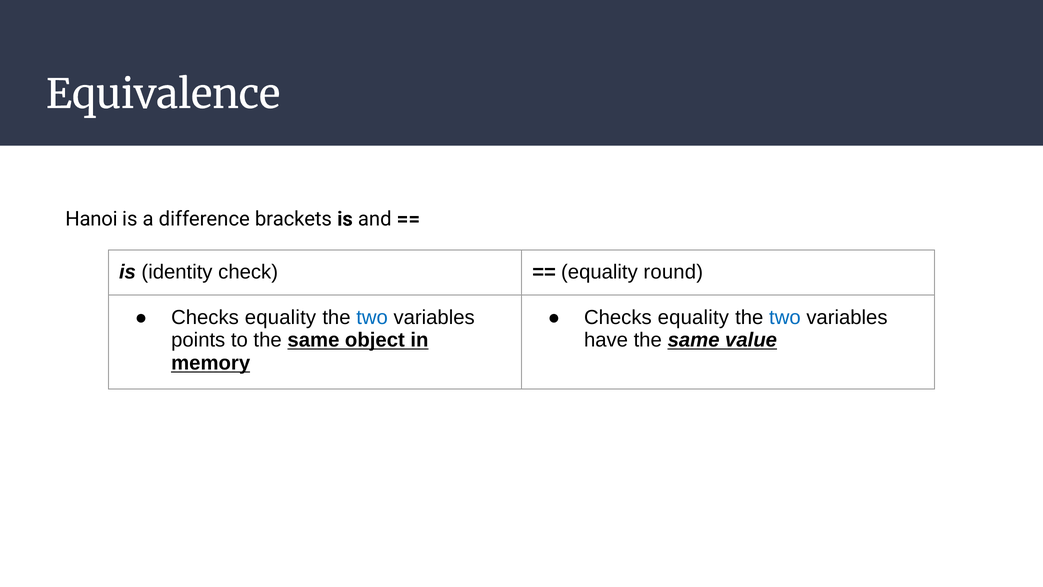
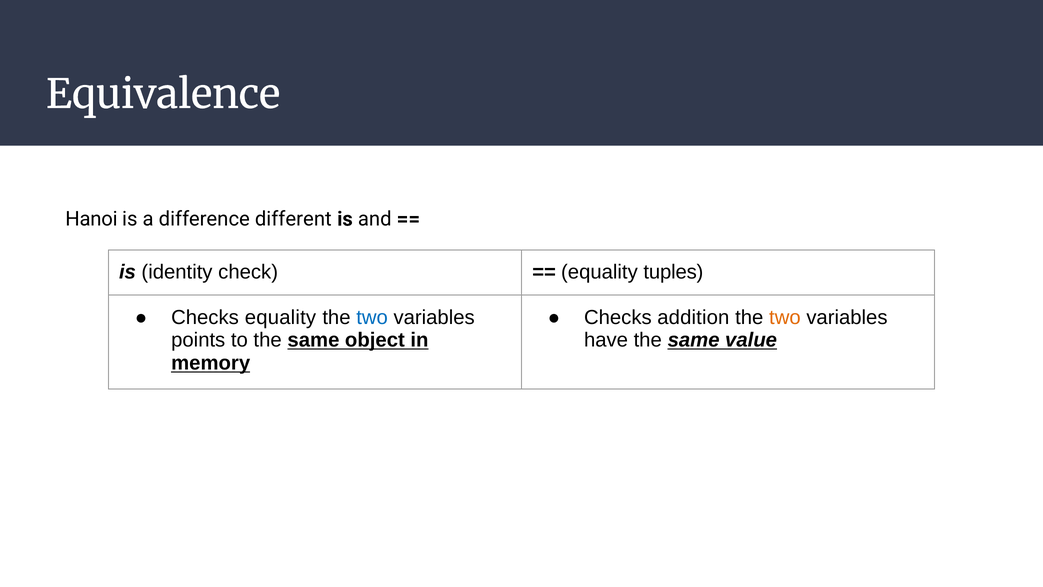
brackets: brackets -> different
round: round -> tuples
equality at (693, 317): equality -> addition
two at (785, 317) colour: blue -> orange
